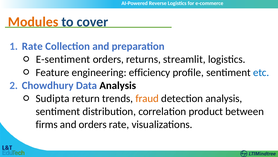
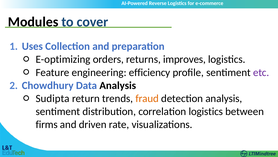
Modules colour: orange -> black
Rate at (32, 46): Rate -> Uses
E-sentiment: E-sentiment -> E-optimizing
streamlit: streamlit -> improves
etc colour: blue -> purple
correlation product: product -> logistics
and orders: orders -> driven
